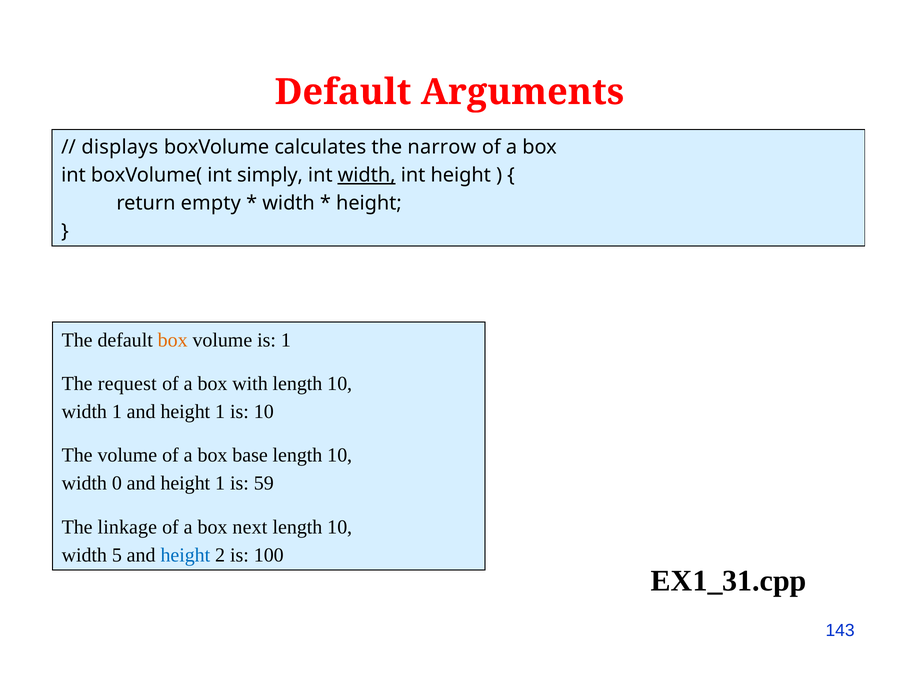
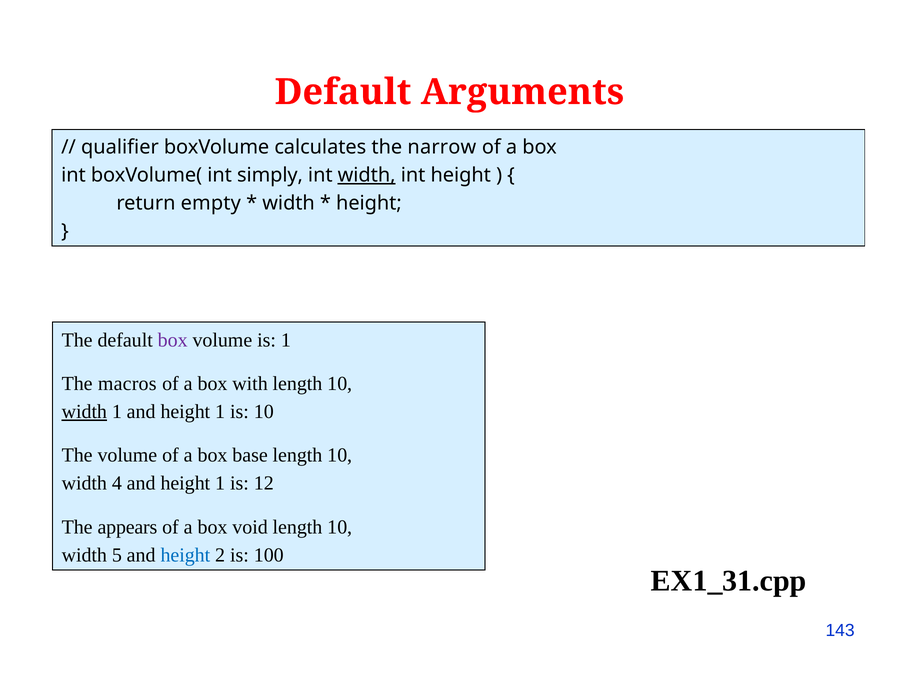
displays: displays -> qualifier
box at (173, 340) colour: orange -> purple
request: request -> macros
width at (84, 412) underline: none -> present
0: 0 -> 4
59: 59 -> 12
linkage: linkage -> appears
next: next -> void
